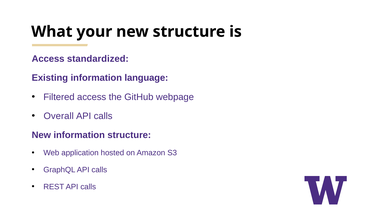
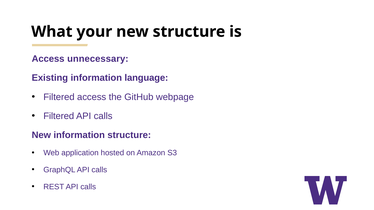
standardized: standardized -> unnecessary
Overall at (59, 116): Overall -> Filtered
